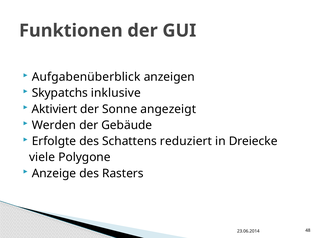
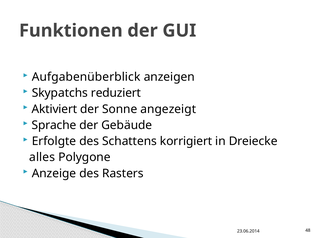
inklusive: inklusive -> reduziert
Werden: Werden -> Sprache
reduziert: reduziert -> korrigiert
viele: viele -> alles
